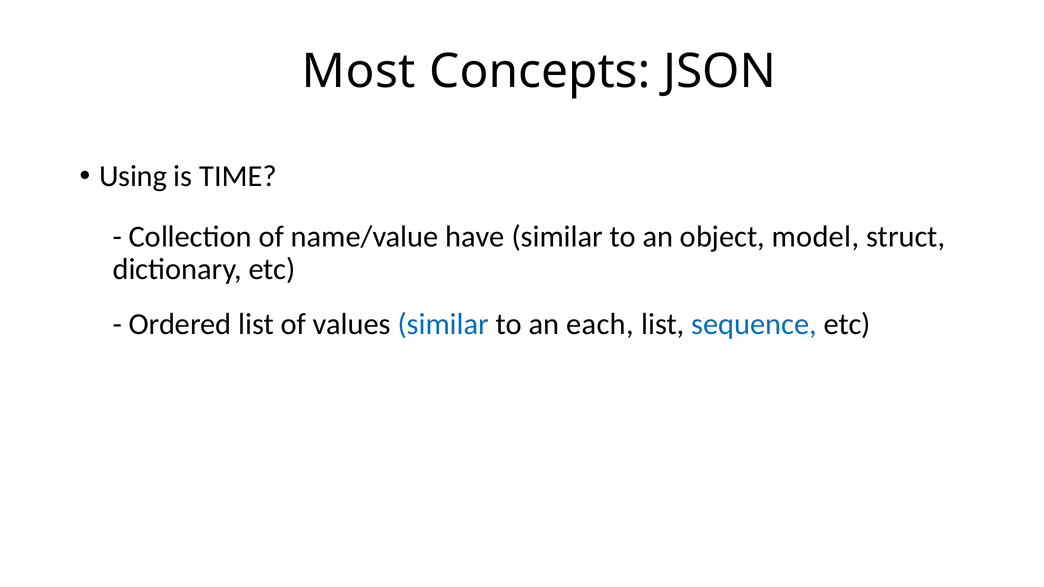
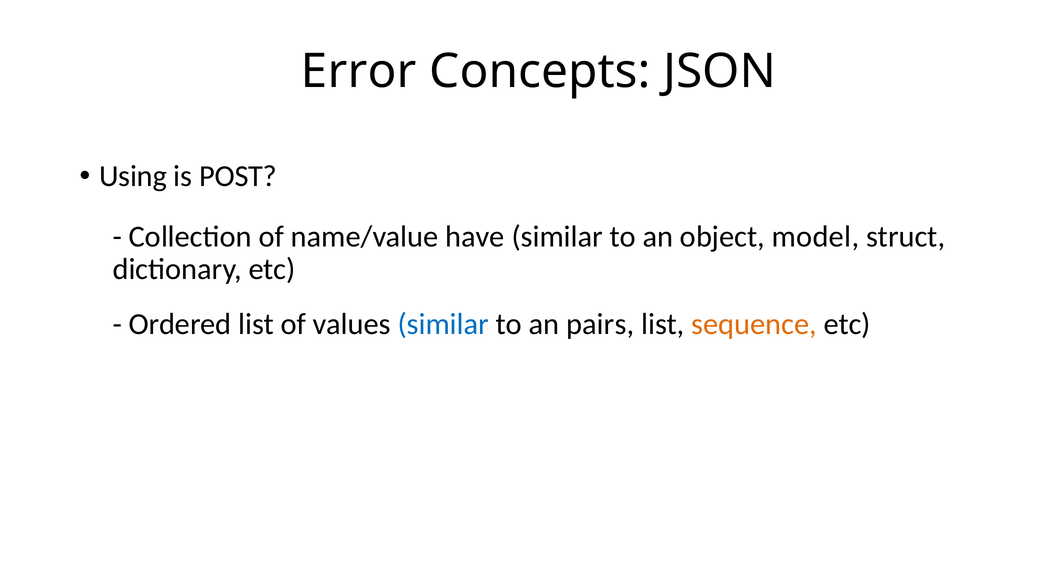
Most: Most -> Error
TIME: TIME -> POST
each: each -> pairs
sequence colour: blue -> orange
